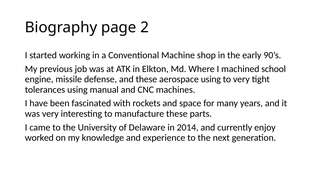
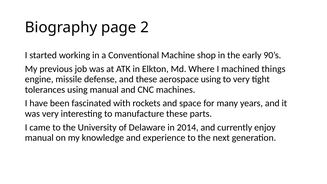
school: school -> things
worked at (39, 138): worked -> manual
